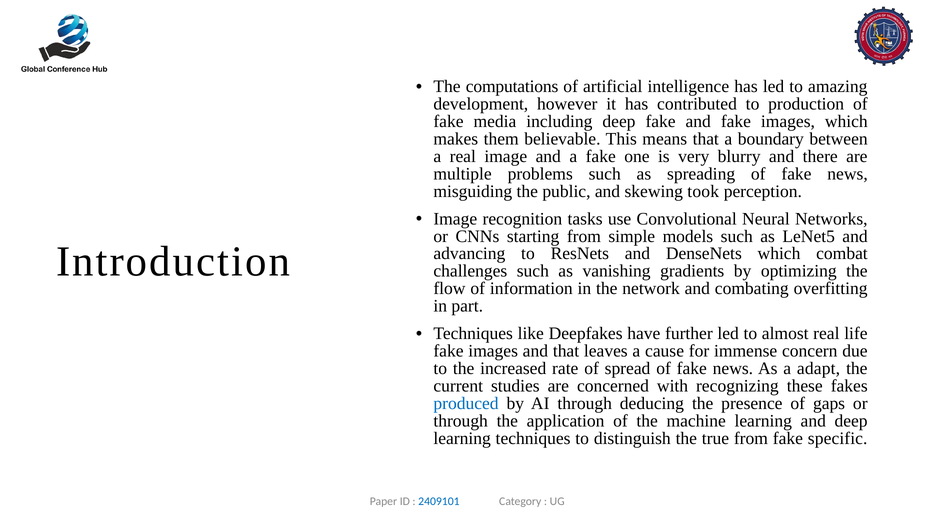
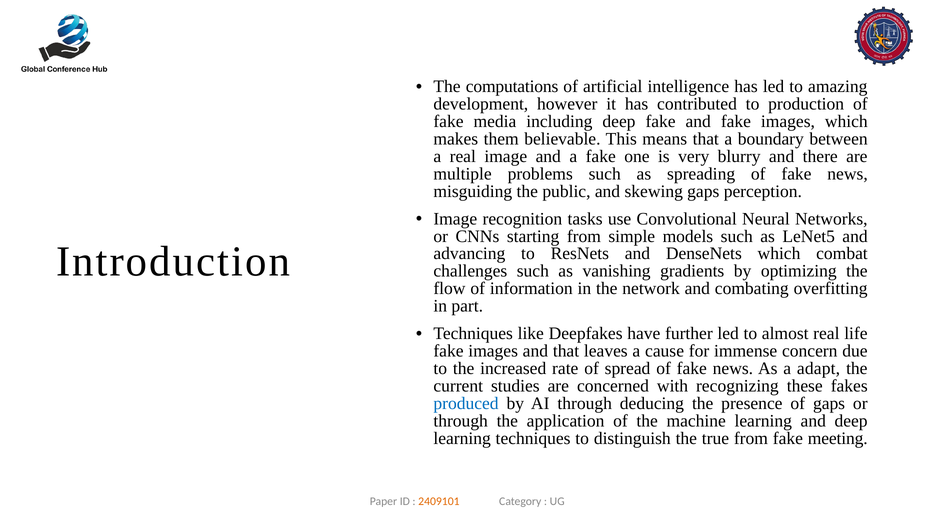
skewing took: took -> gaps
specific: specific -> meeting
2409101 colour: blue -> orange
